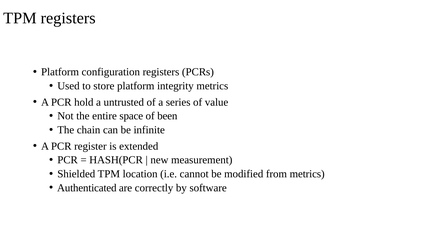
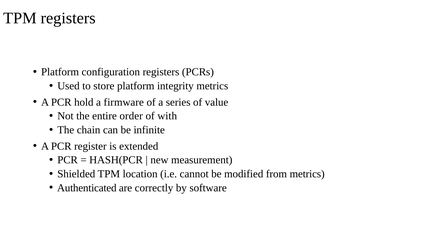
untrusted: untrusted -> firmware
space: space -> order
been: been -> with
